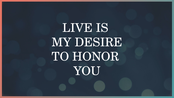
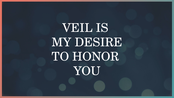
LIVE: LIVE -> VEIL
